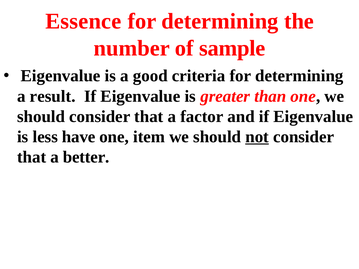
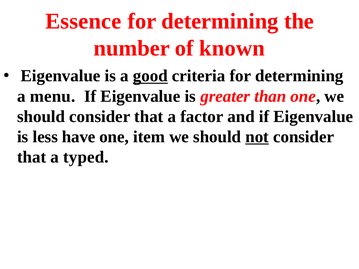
sample: sample -> known
good underline: none -> present
result: result -> menu
better: better -> typed
